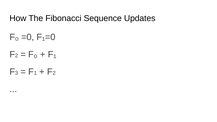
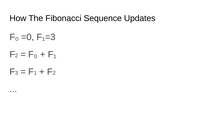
F₁=0: F₁=0 -> F₁=3
